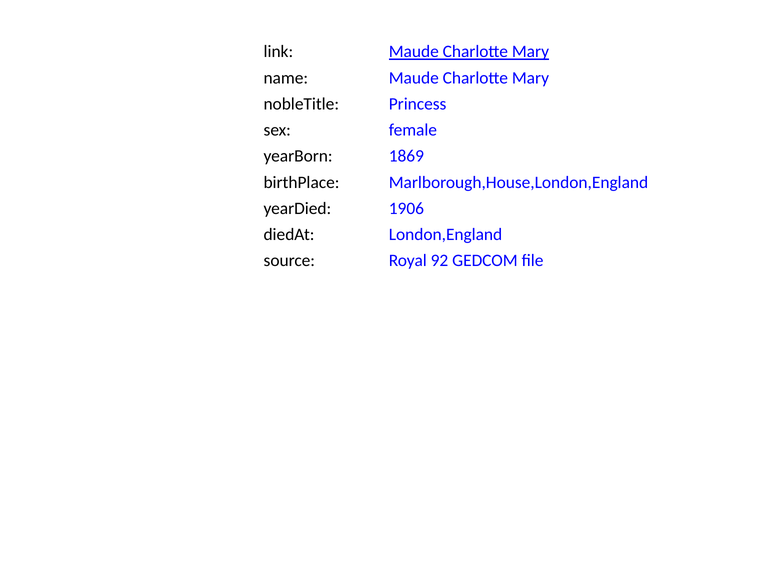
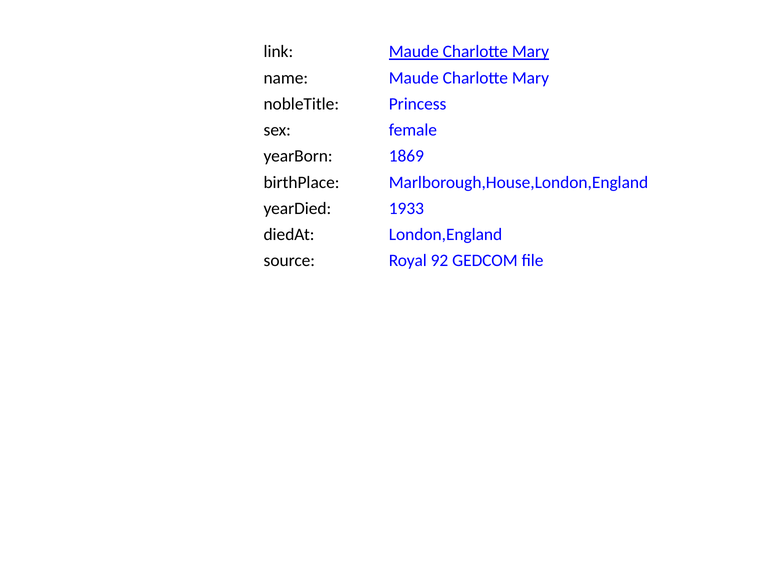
1906: 1906 -> 1933
